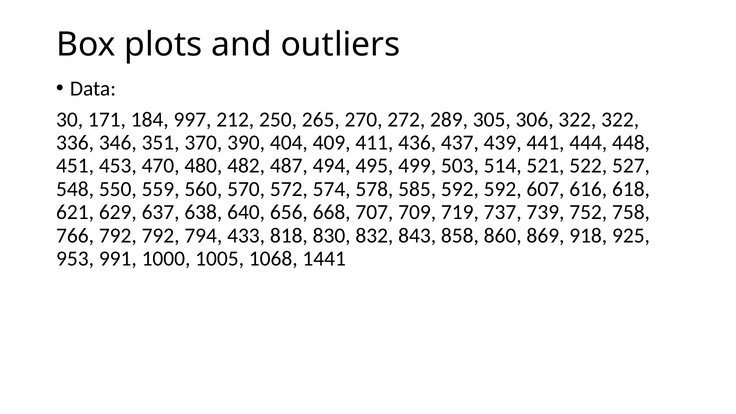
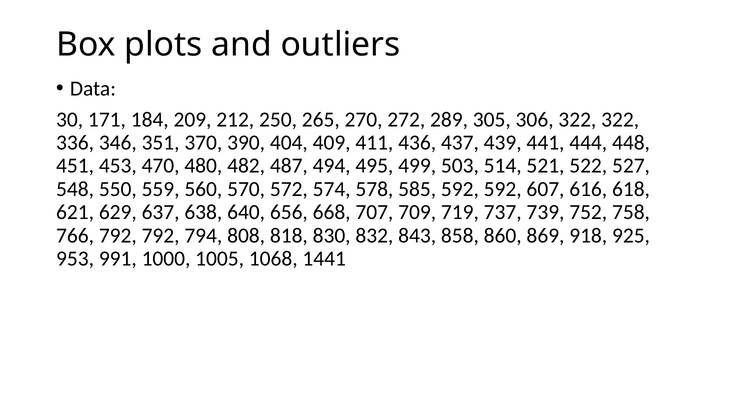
997: 997 -> 209
433: 433 -> 808
